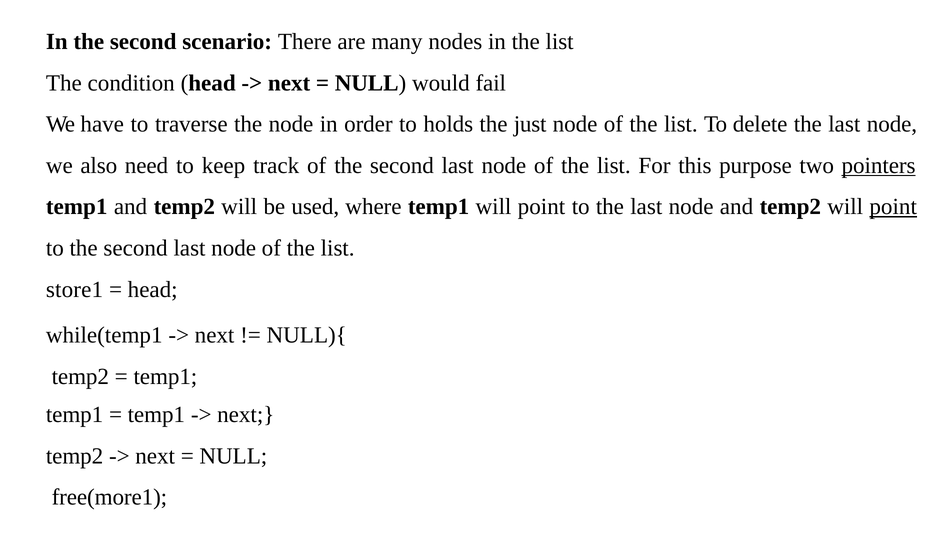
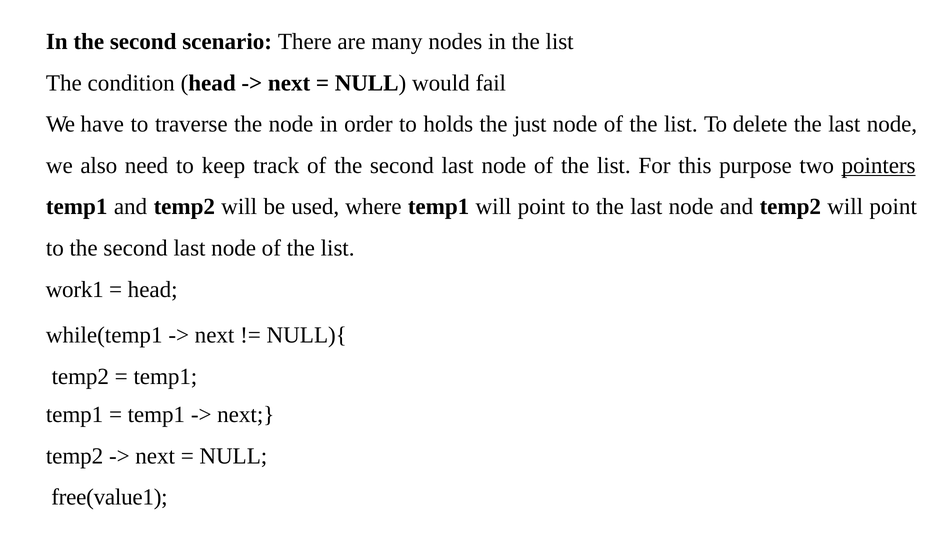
point at (893, 207) underline: present -> none
store1: store1 -> work1
free(more1: free(more1 -> free(value1
